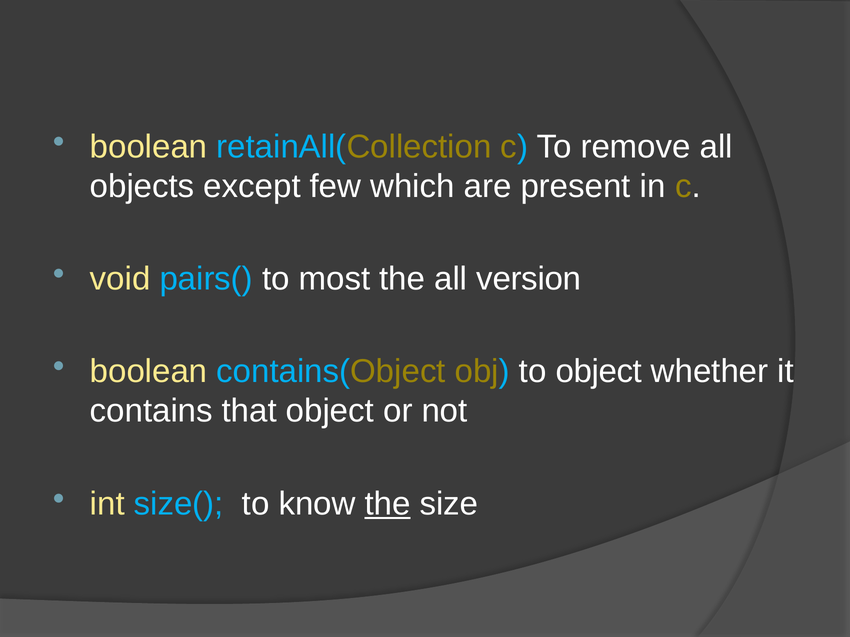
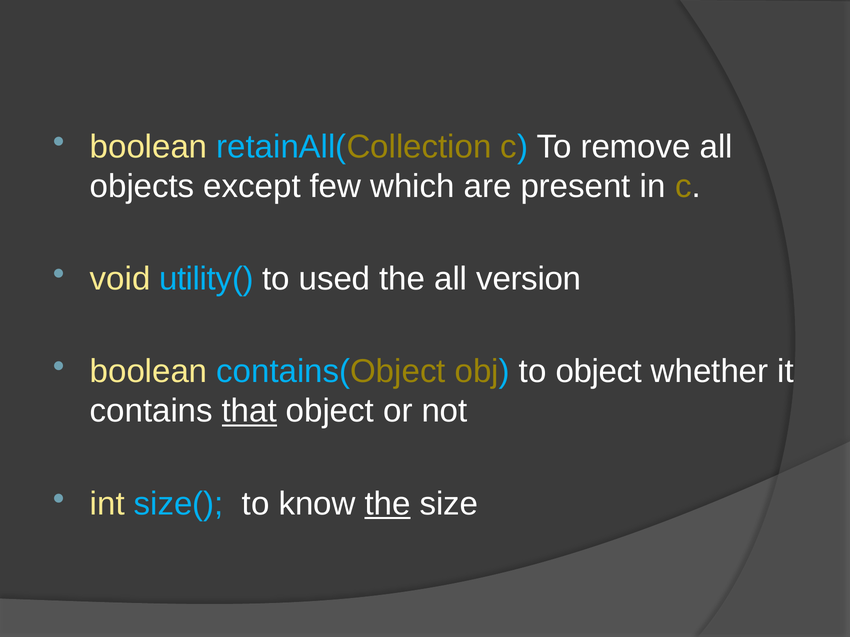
pairs(: pairs( -> utility(
most: most -> used
that underline: none -> present
